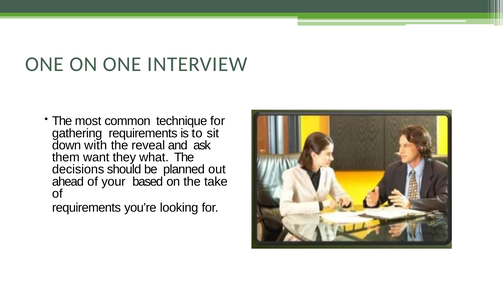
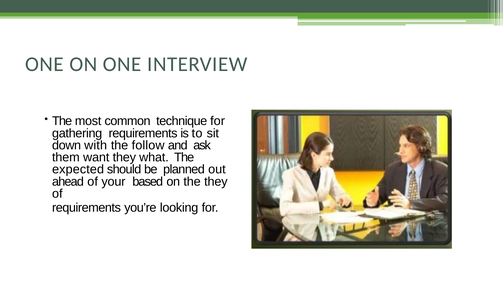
reveal: reveal -> follow
decisions: decisions -> expected
the take: take -> they
